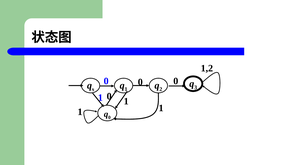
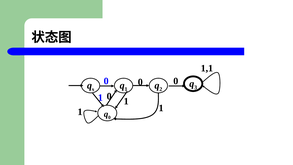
1,2: 1,2 -> 1,1
